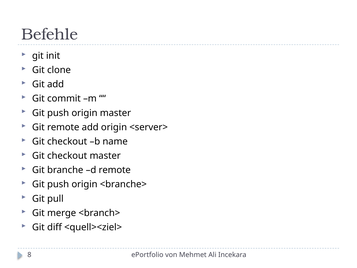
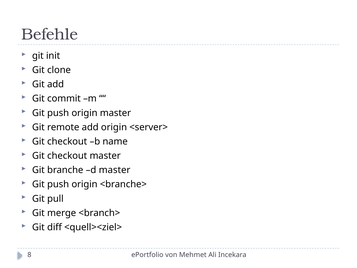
d remote: remote -> master
